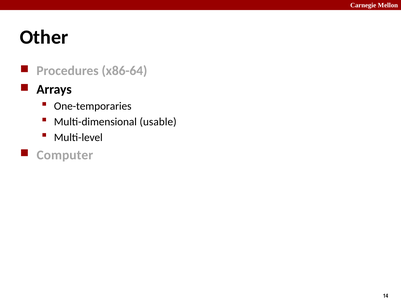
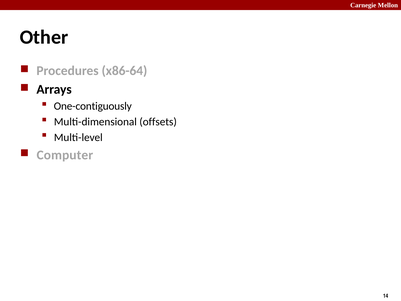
One-temporaries: One-temporaries -> One-contiguously
usable: usable -> offsets
